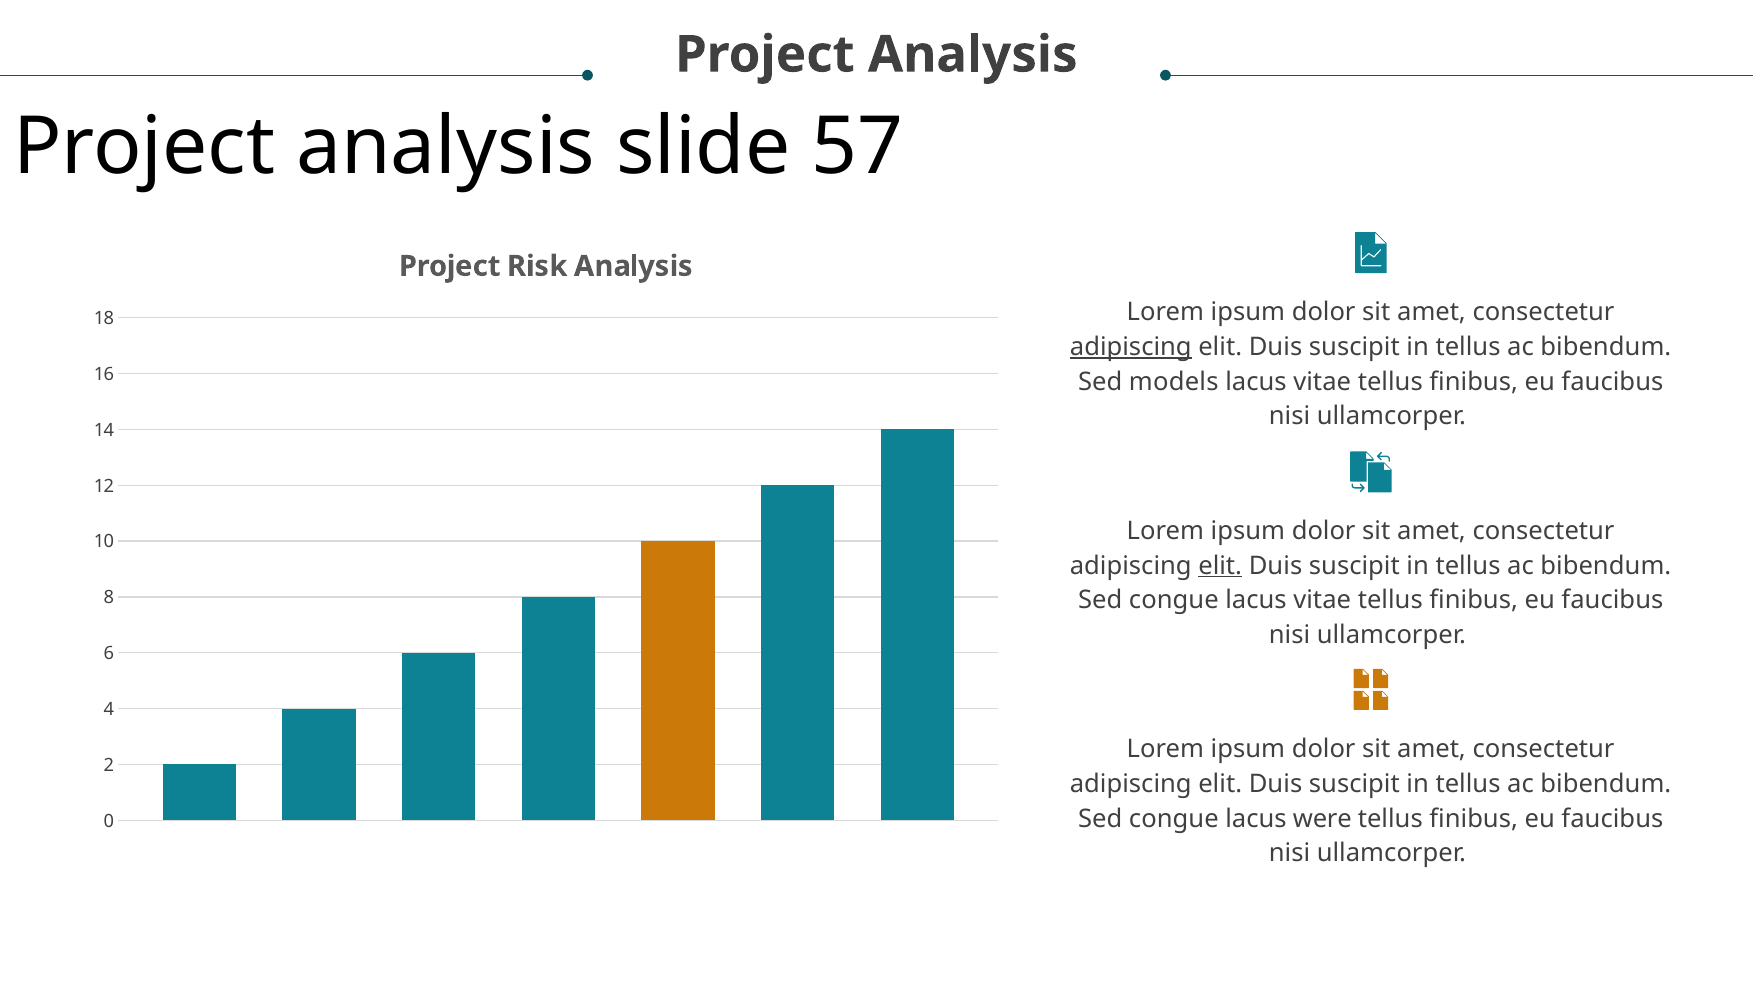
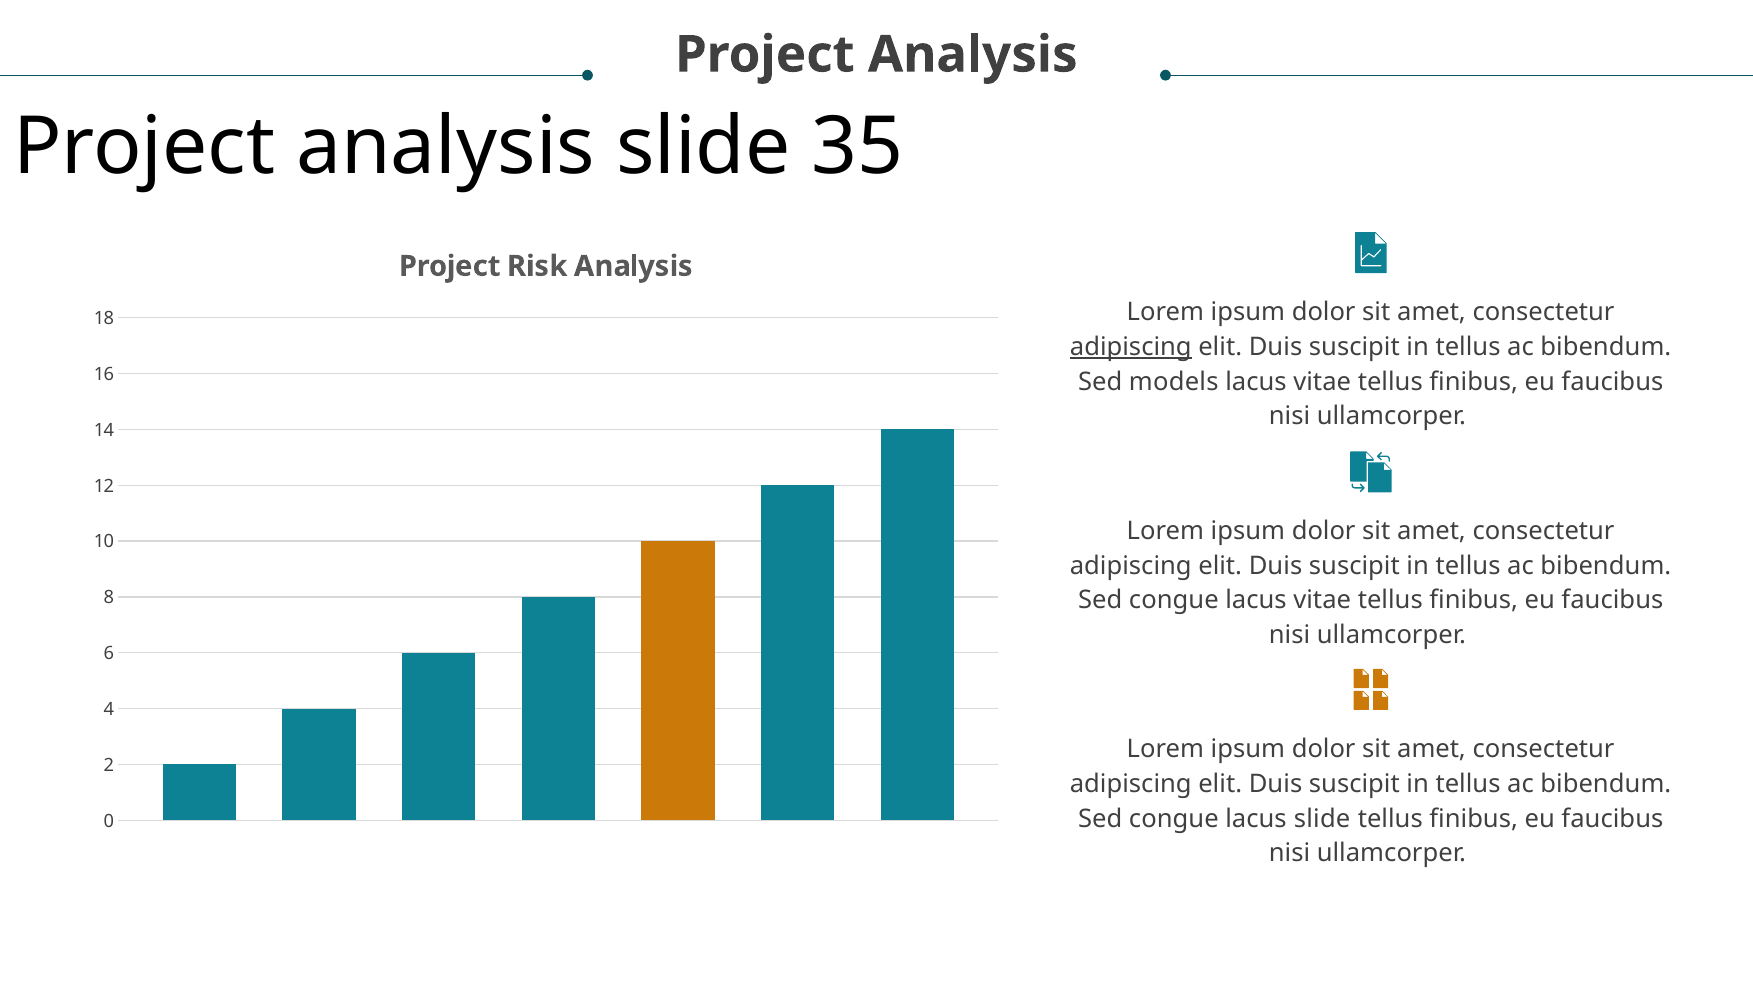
57: 57 -> 35
elit at (1220, 566) underline: present -> none
lacus were: were -> slide
